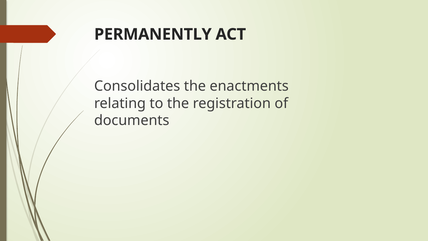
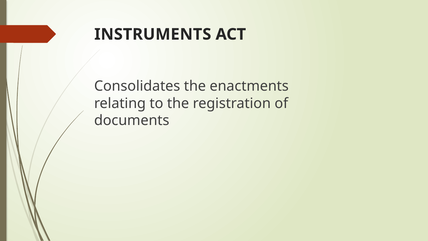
PERMANENTLY: PERMANENTLY -> INSTRUMENTS
